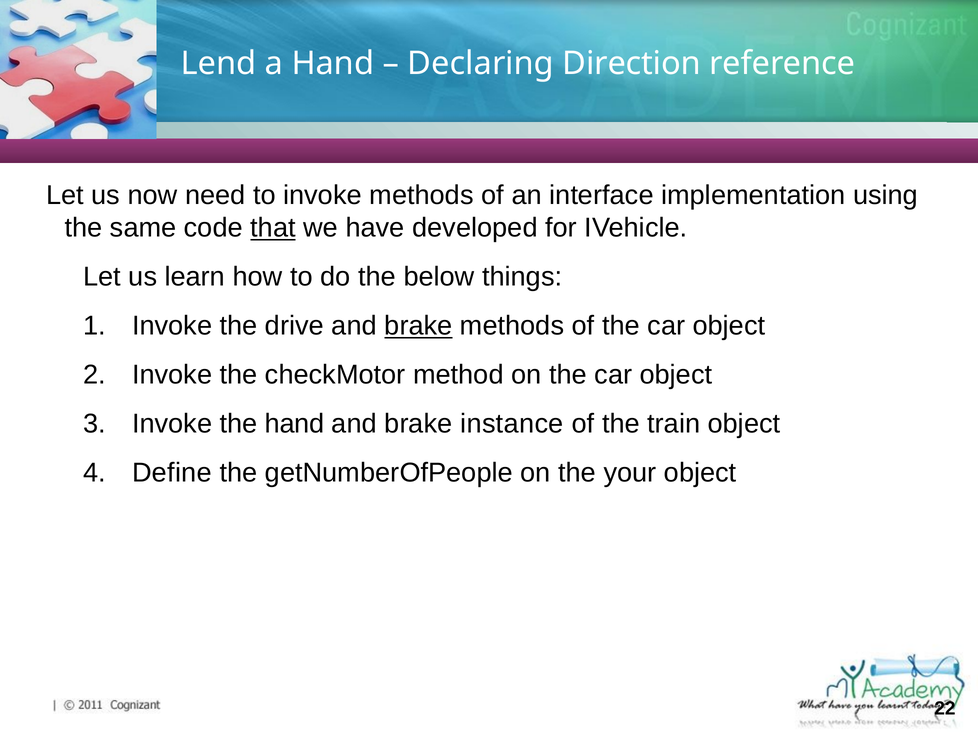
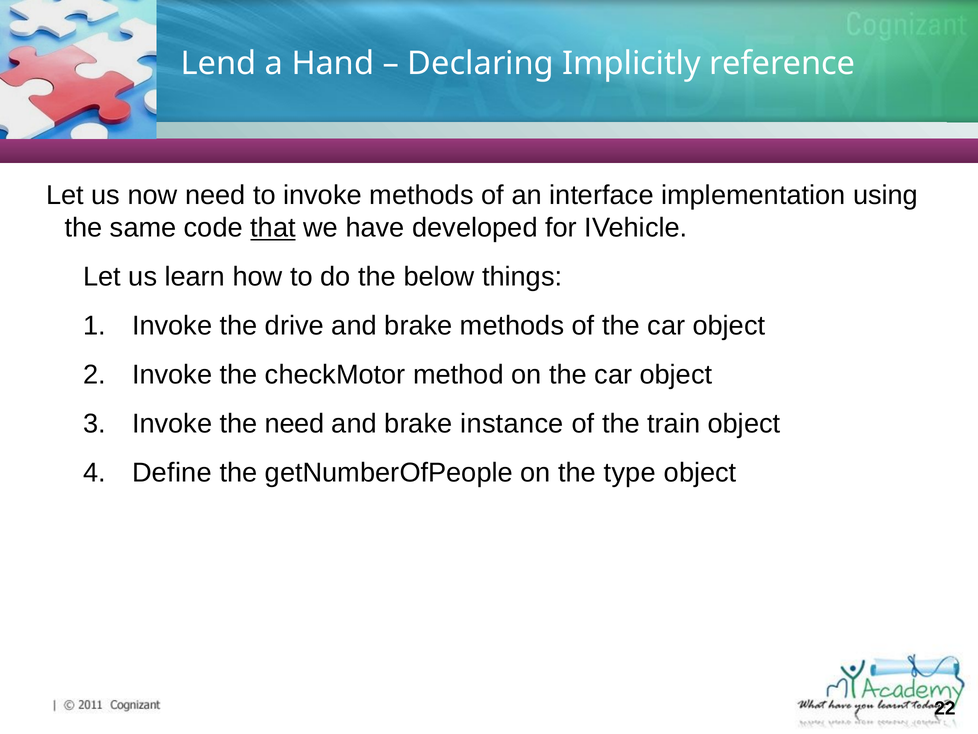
Direction: Direction -> Implicitly
brake at (418, 326) underline: present -> none
the hand: hand -> need
your: your -> type
